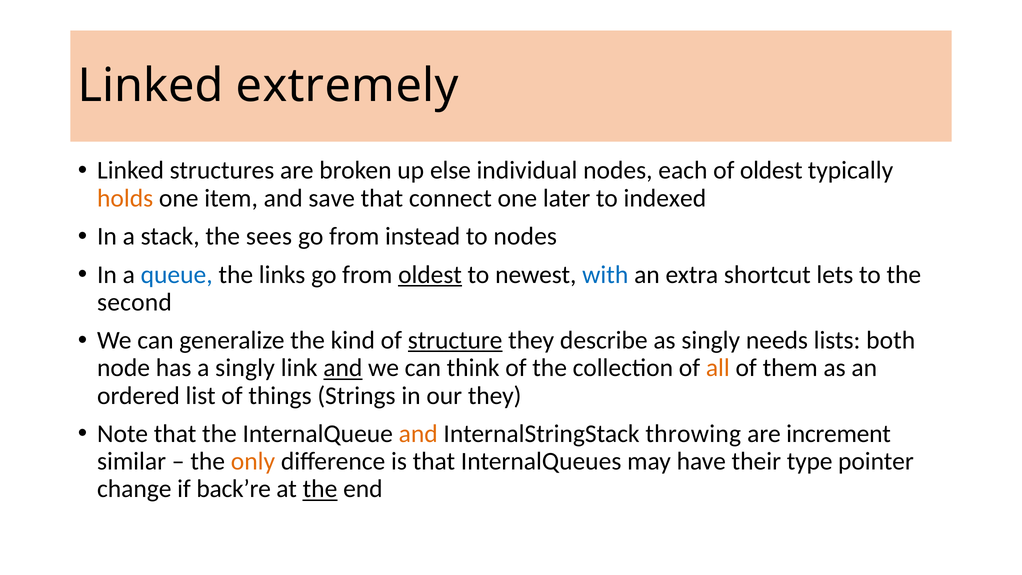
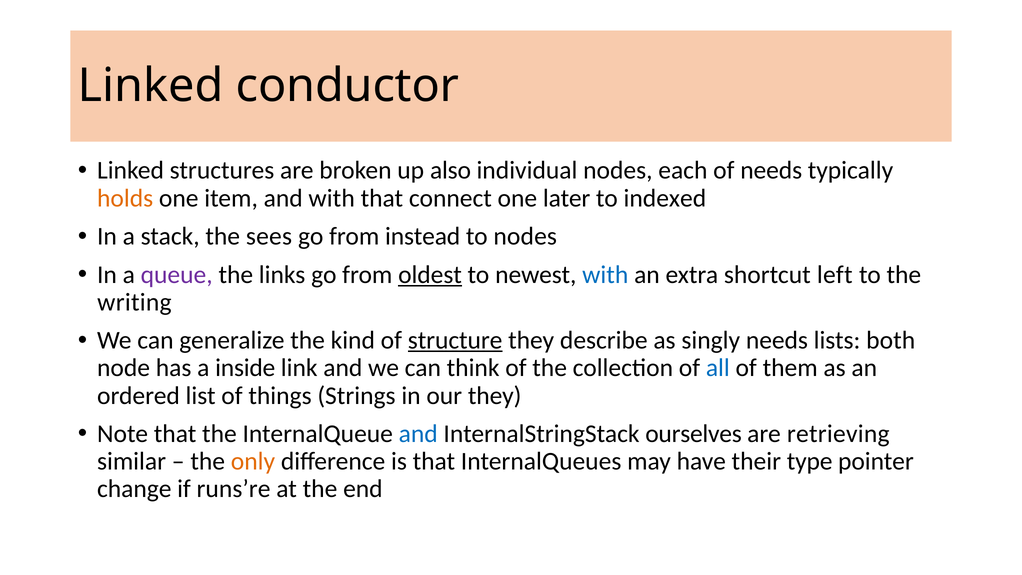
extremely: extremely -> conductor
else: else -> also
of oldest: oldest -> needs
and save: save -> with
queue colour: blue -> purple
lets: lets -> left
second: second -> writing
a singly: singly -> inside
and at (343, 368) underline: present -> none
all colour: orange -> blue
and at (418, 434) colour: orange -> blue
throwing: throwing -> ourselves
increment: increment -> retrieving
back’re: back’re -> runs’re
the at (320, 489) underline: present -> none
